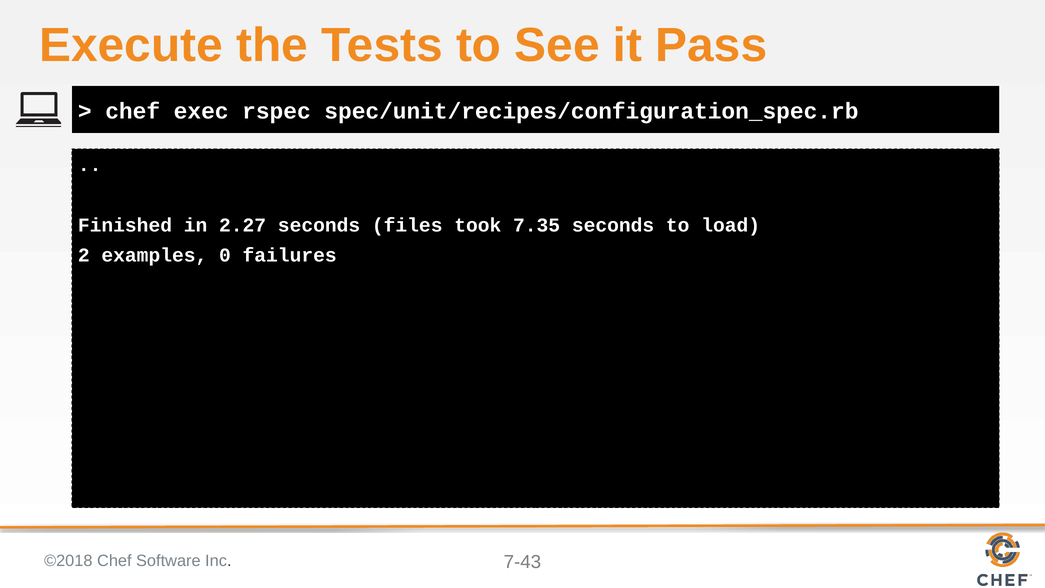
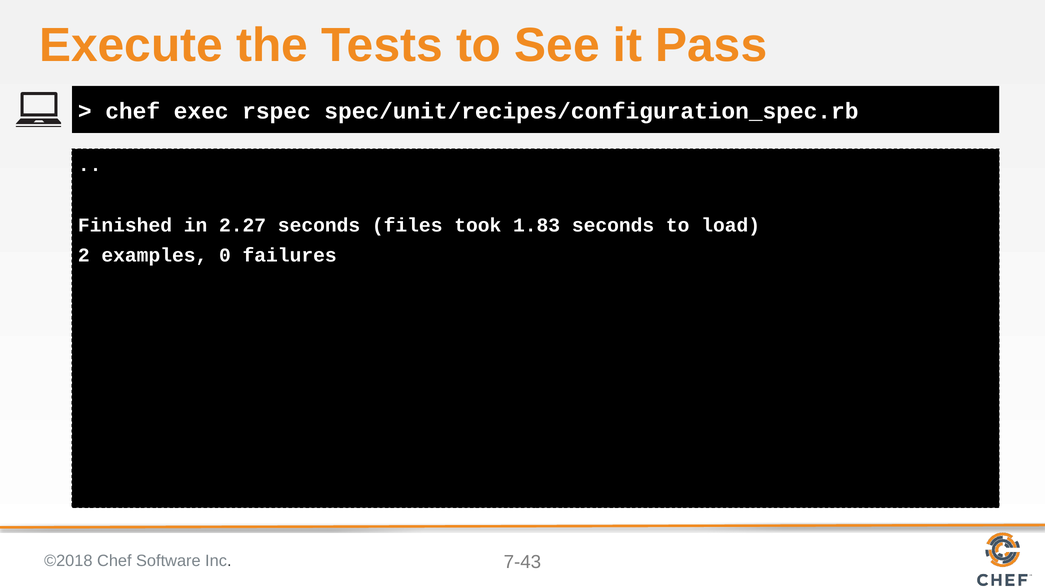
7.35: 7.35 -> 1.83
